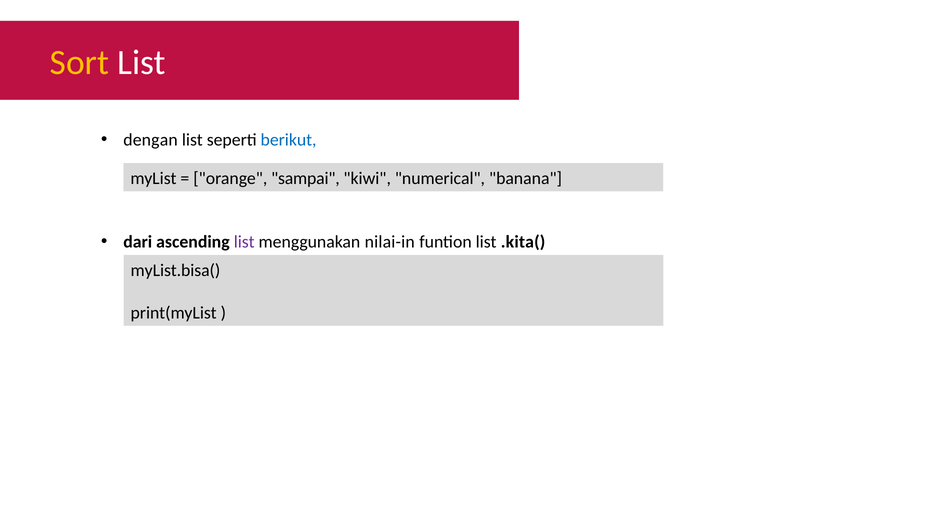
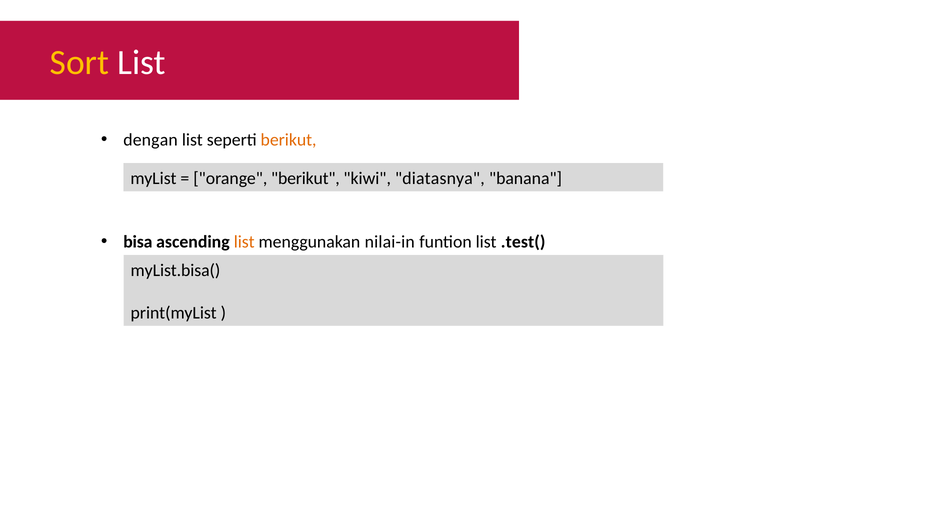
berikut at (289, 140) colour: blue -> orange
orange sampai: sampai -> berikut
numerical: numerical -> diatasnya
dari: dari -> bisa
list at (244, 242) colour: purple -> orange
.kita(: .kita( -> .test(
